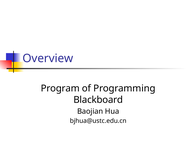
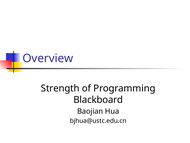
Program: Program -> Strength
